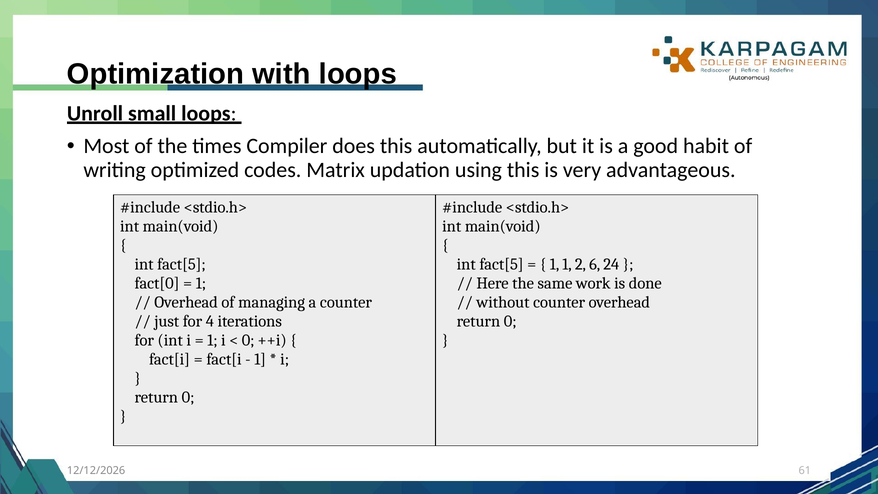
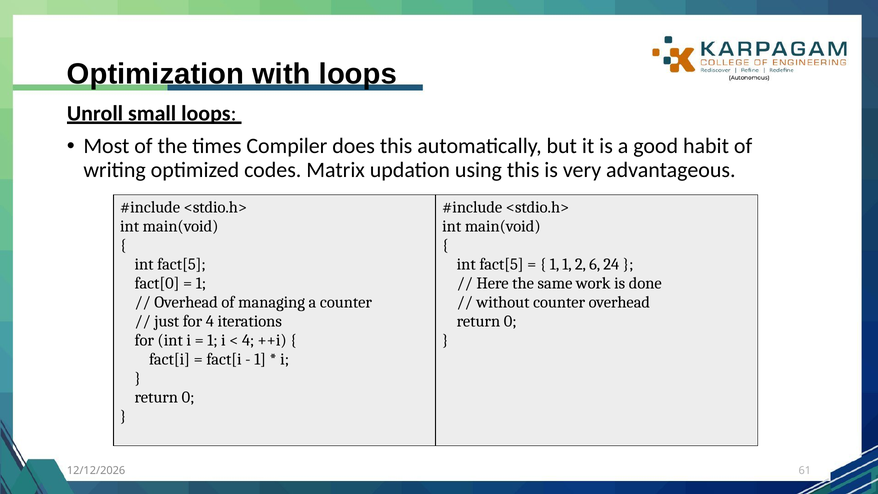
0 at (248, 340): 0 -> 4
